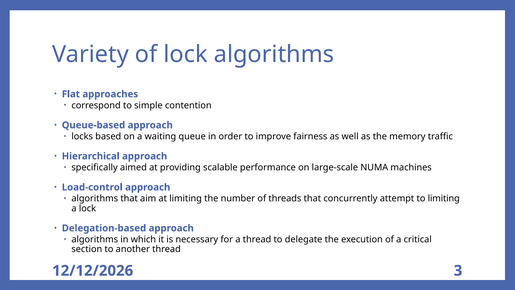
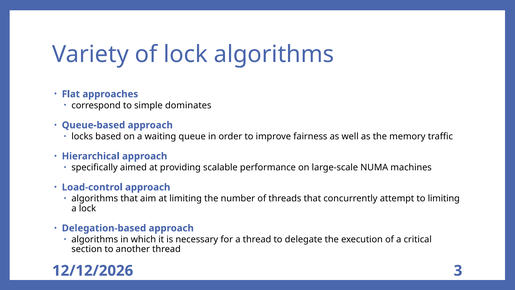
contention: contention -> dominates
